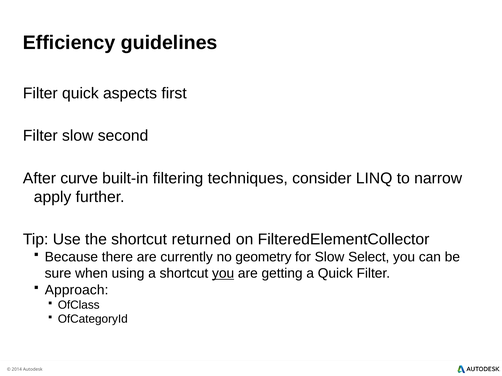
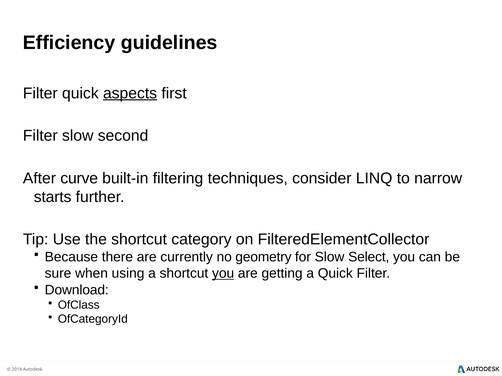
aspects underline: none -> present
apply: apply -> starts
returned: returned -> category
Approach: Approach -> Download
